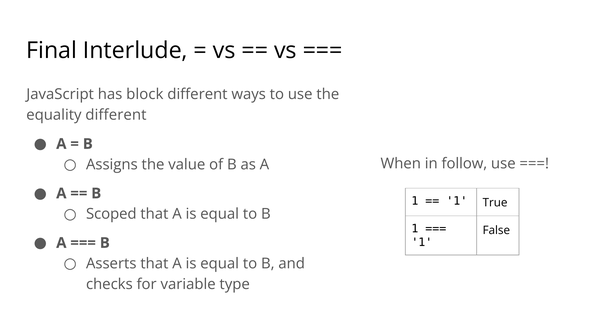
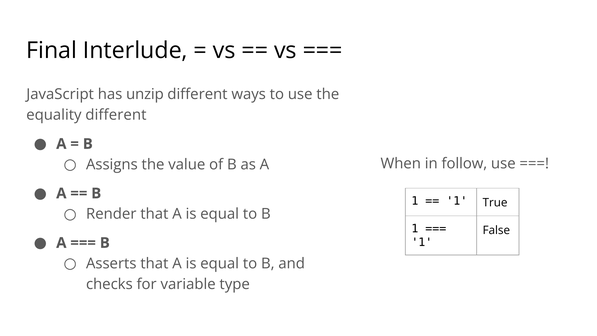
block: block -> unzip
Scoped: Scoped -> Render
